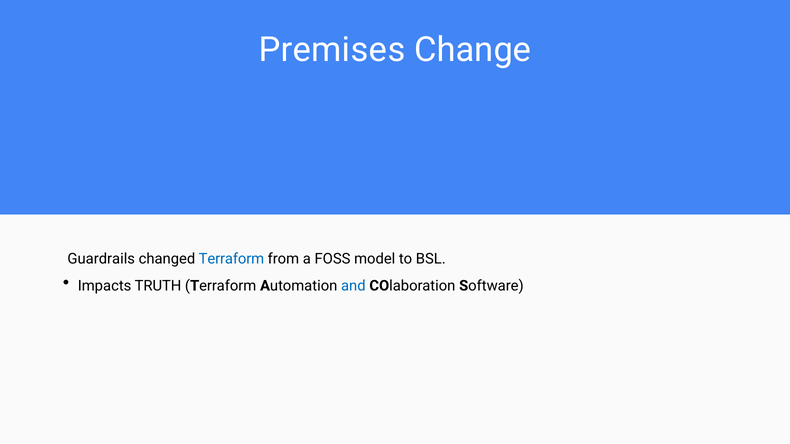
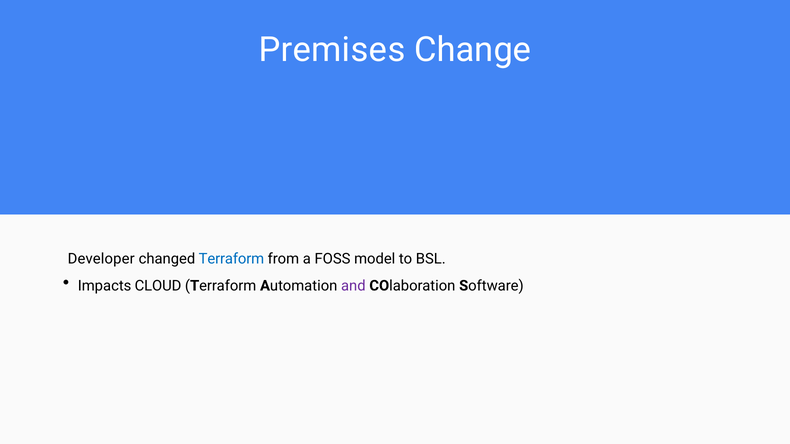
Guardrails: Guardrails -> Developer
TRUTH: TRUTH -> CLOUD
and colour: blue -> purple
